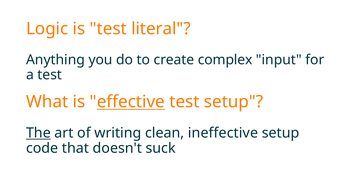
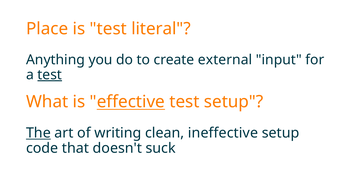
Logic: Logic -> Place
complex: complex -> external
test at (50, 75) underline: none -> present
